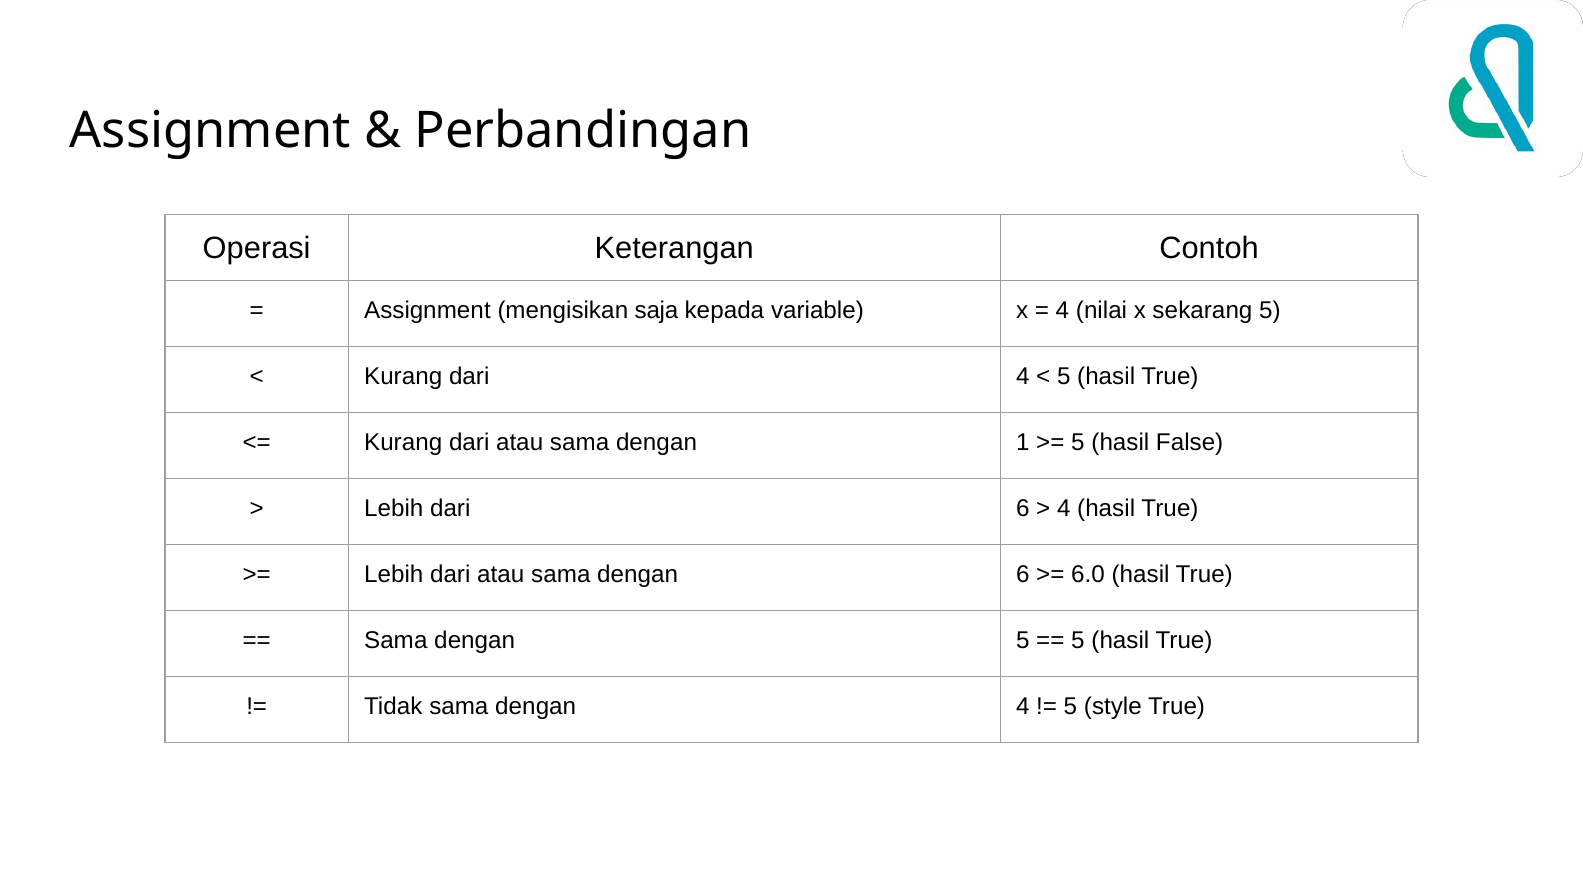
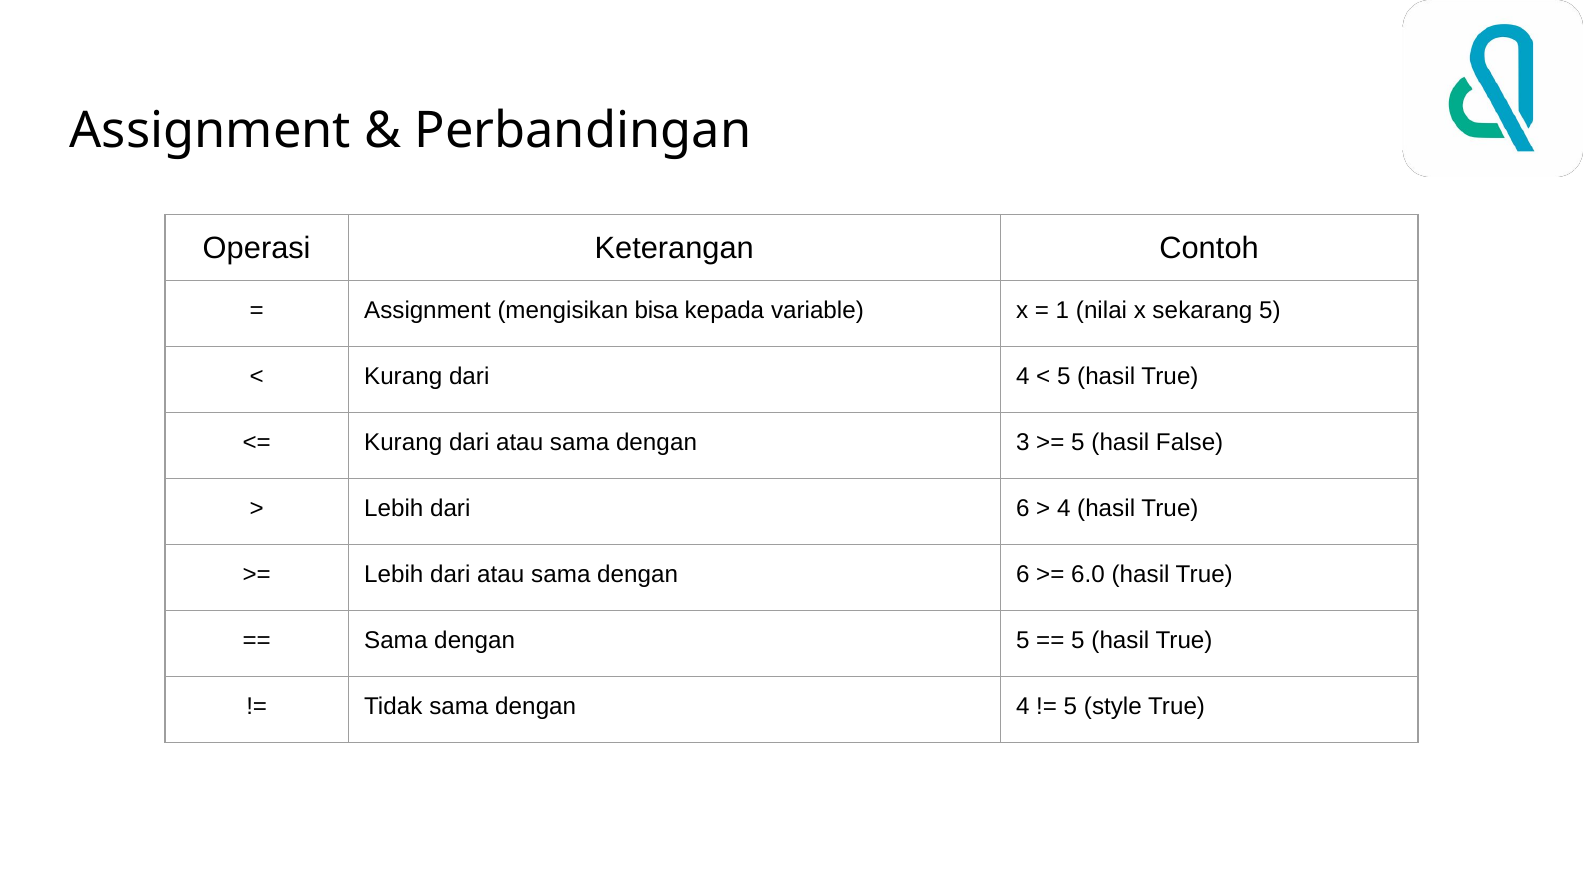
saja: saja -> bisa
4 at (1062, 310): 4 -> 1
1: 1 -> 3
